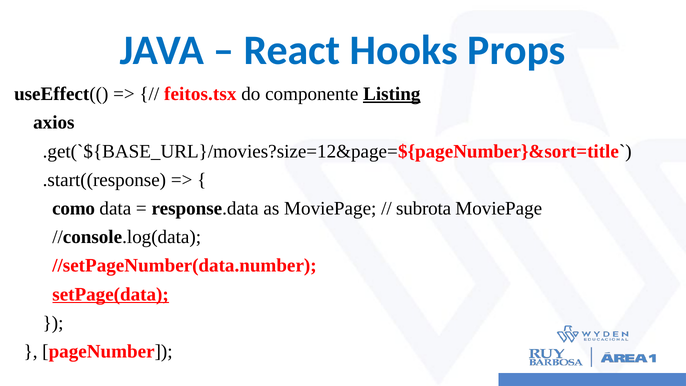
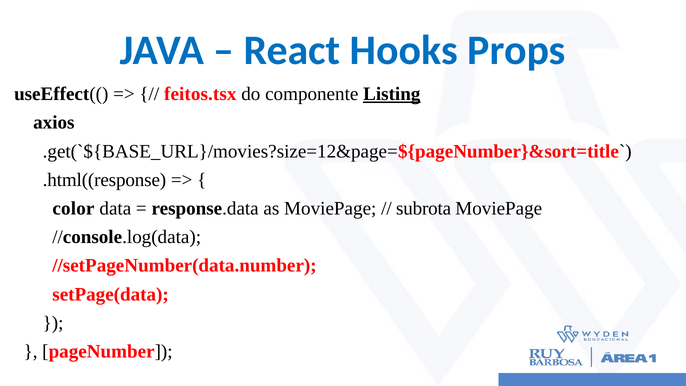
.start((response: .start((response -> .html((response
como: como -> color
setPage(data underline: present -> none
